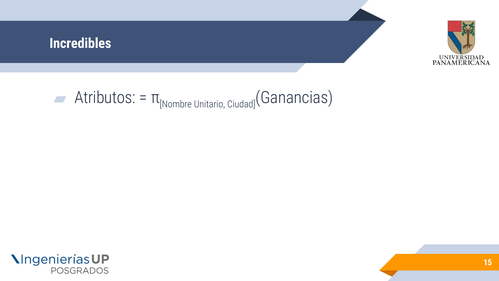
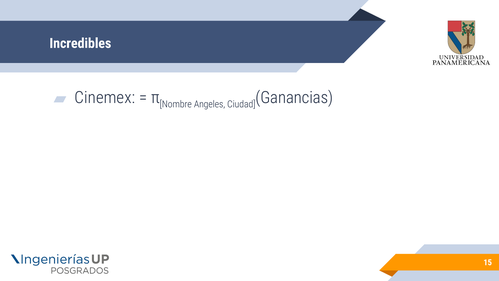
Atributos: Atributos -> Cinemex
Unitario: Unitario -> Angeles
